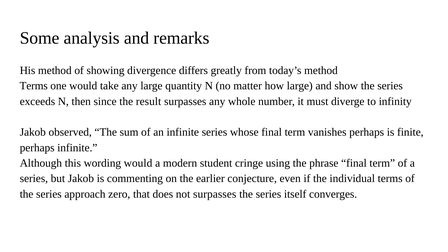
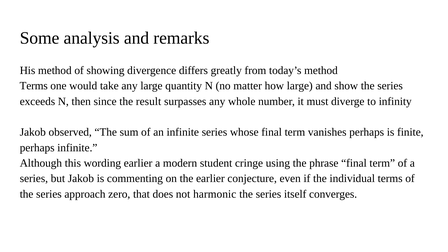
wording would: would -> earlier
not surpasses: surpasses -> harmonic
